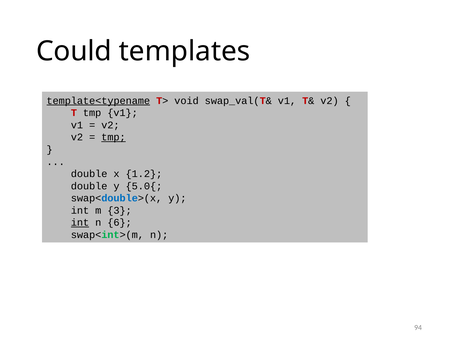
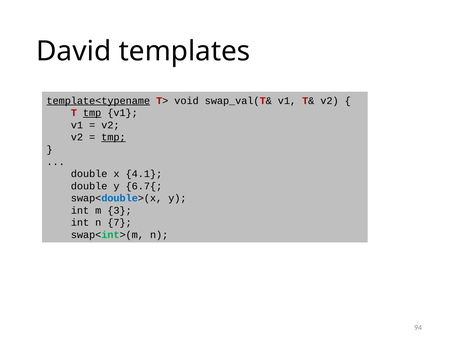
Could: Could -> David
tmp at (92, 113) underline: none -> present
1.2: 1.2 -> 4.1
5.0{: 5.0{ -> 6.7{
int at (80, 223) underline: present -> none
6: 6 -> 7
